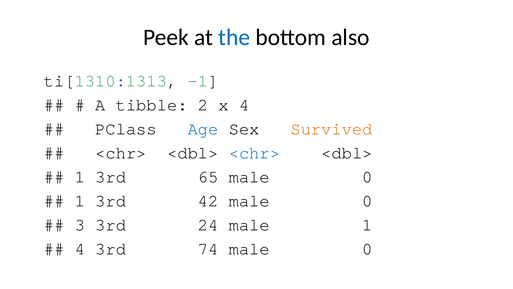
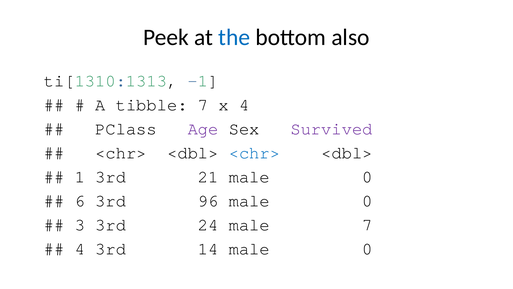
tibble 2: 2 -> 7
Age colour: blue -> purple
Survived colour: orange -> purple
65: 65 -> 21
1 at (80, 200): 1 -> 6
42: 42 -> 96
male 1: 1 -> 7
74: 74 -> 14
